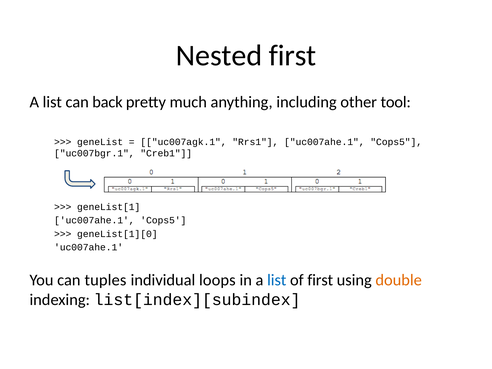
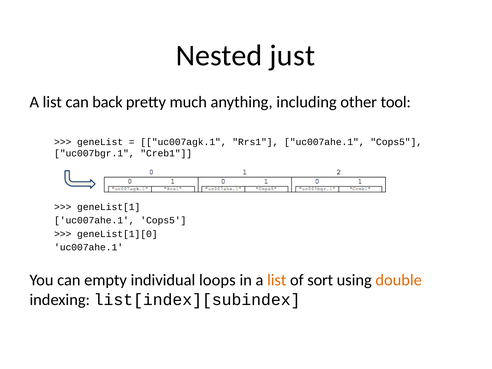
Nested first: first -> just
tuples: tuples -> empty
list at (277, 280) colour: blue -> orange
of first: first -> sort
